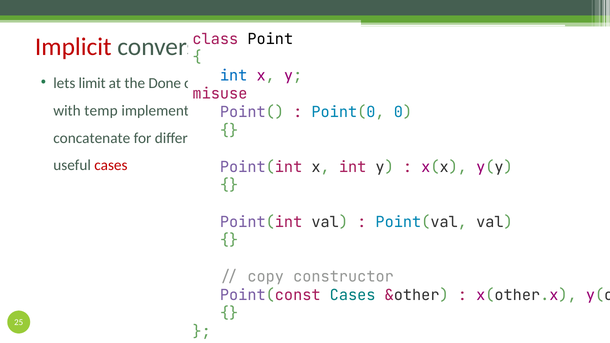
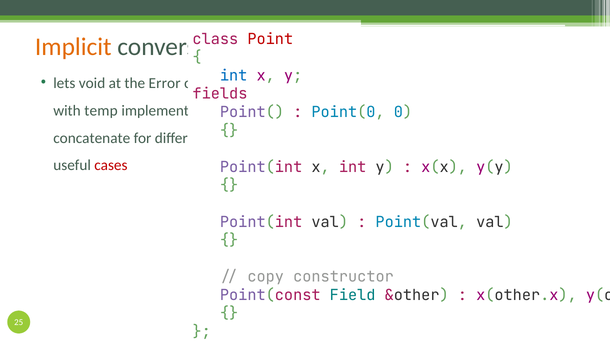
Point colour: black -> red
Implicit colour: red -> orange
limit: limit -> void
Done: Done -> Error
misuse: misuse -> fields
Point(const Cases: Cases -> Field
